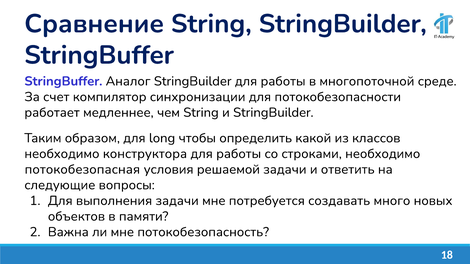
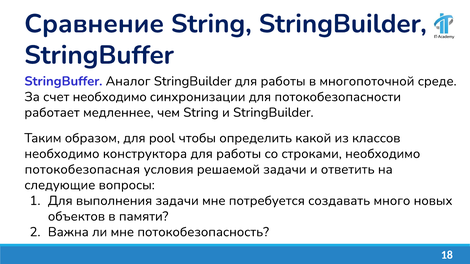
счет компилятор: компилятор -> необходимо
long: long -> pool
